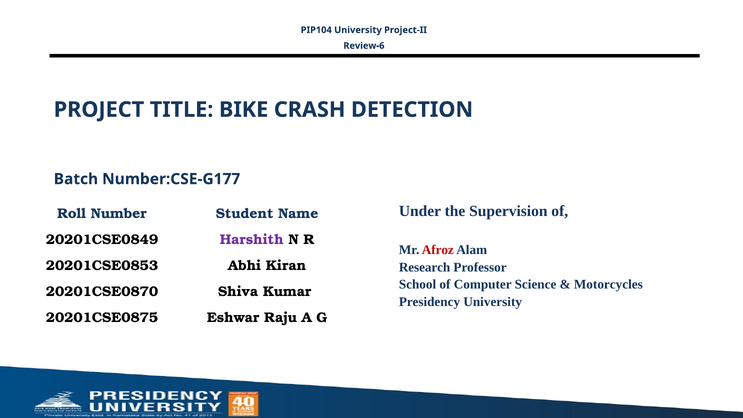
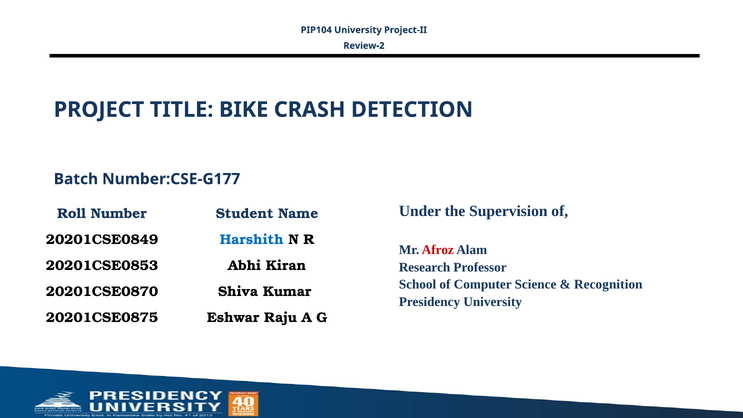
Review-6: Review-6 -> Review-2
Harshith colour: purple -> blue
Motorcycles: Motorcycles -> Recognition
